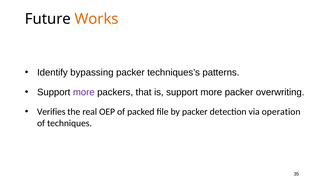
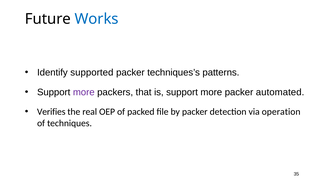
Works colour: orange -> blue
bypassing: bypassing -> supported
overwriting: overwriting -> automated
